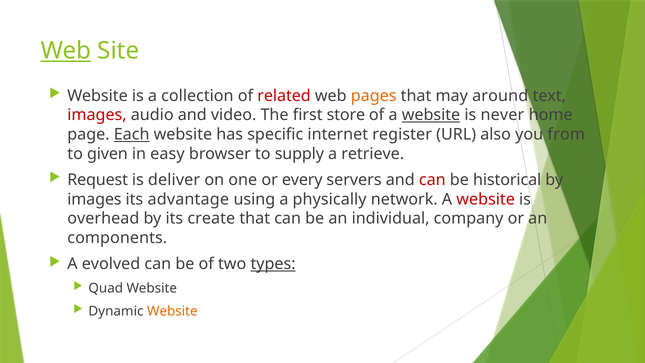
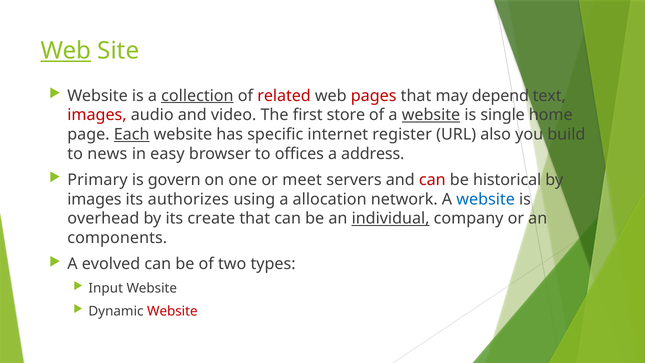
collection underline: none -> present
pages colour: orange -> red
around: around -> depend
never: never -> single
from: from -> build
given: given -> news
supply: supply -> offices
retrieve: retrieve -> address
Request: Request -> Primary
deliver: deliver -> govern
every: every -> meet
advantage: advantage -> authorizes
physically: physically -> allocation
website at (486, 199) colour: red -> blue
individual underline: none -> present
types underline: present -> none
Quad: Quad -> Input
Website at (172, 311) colour: orange -> red
